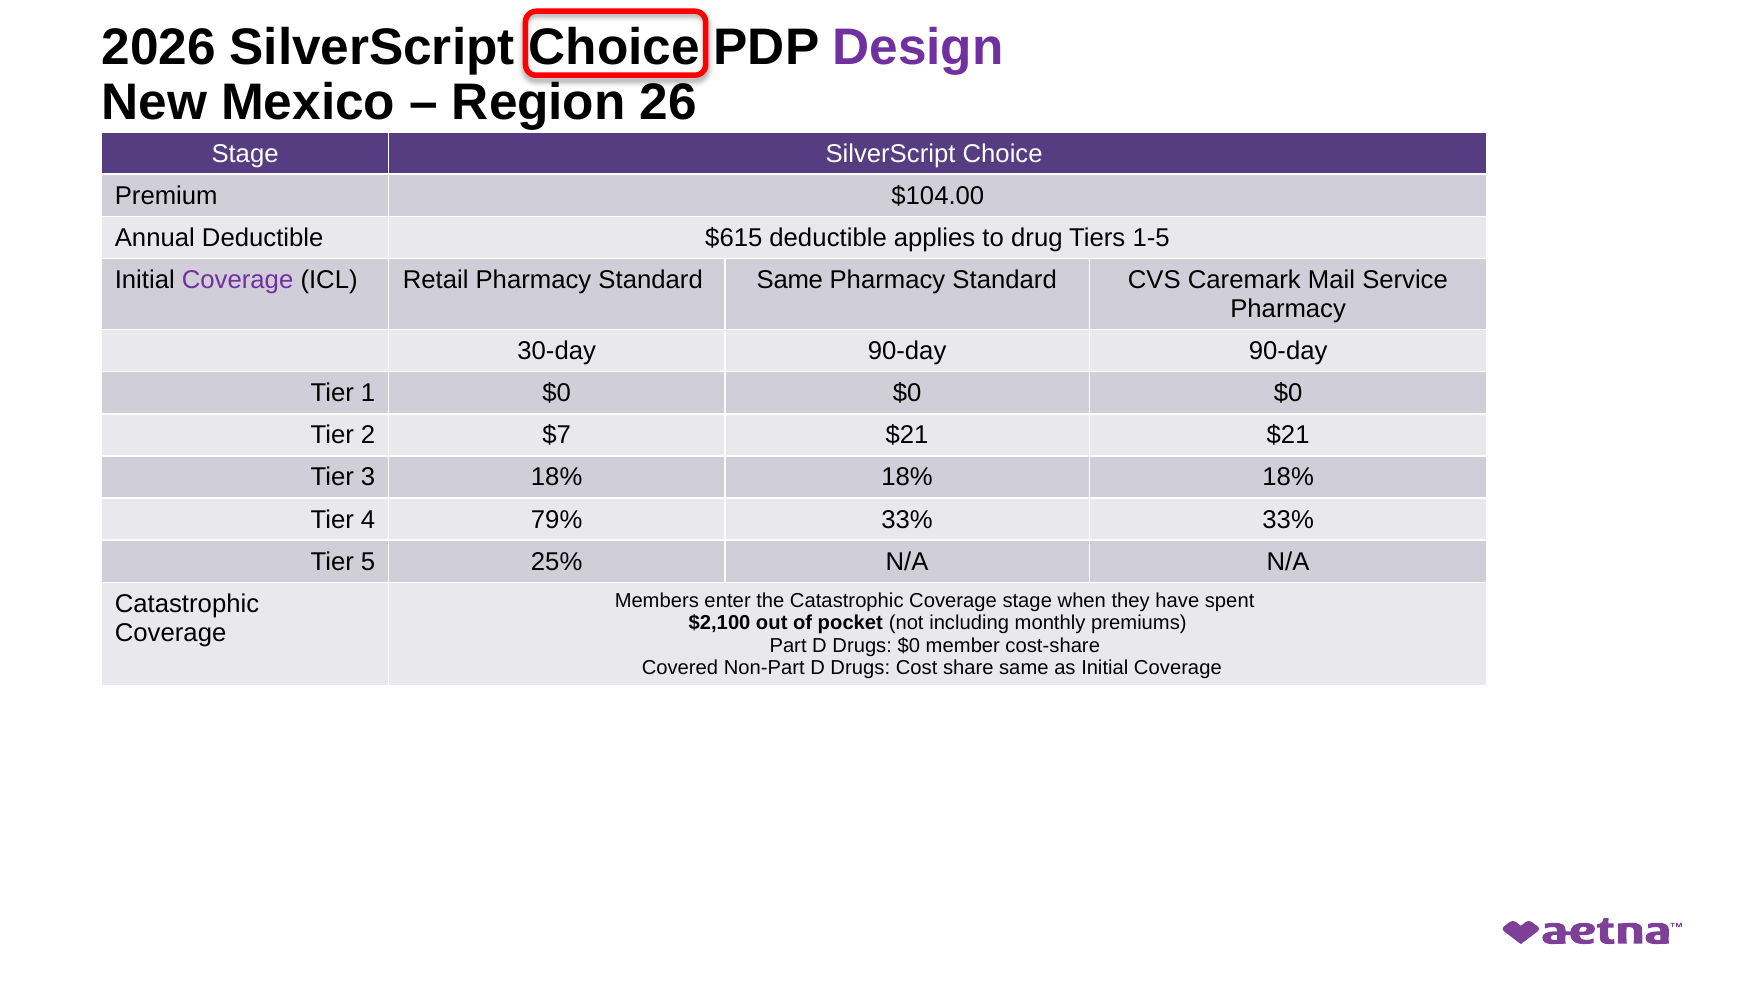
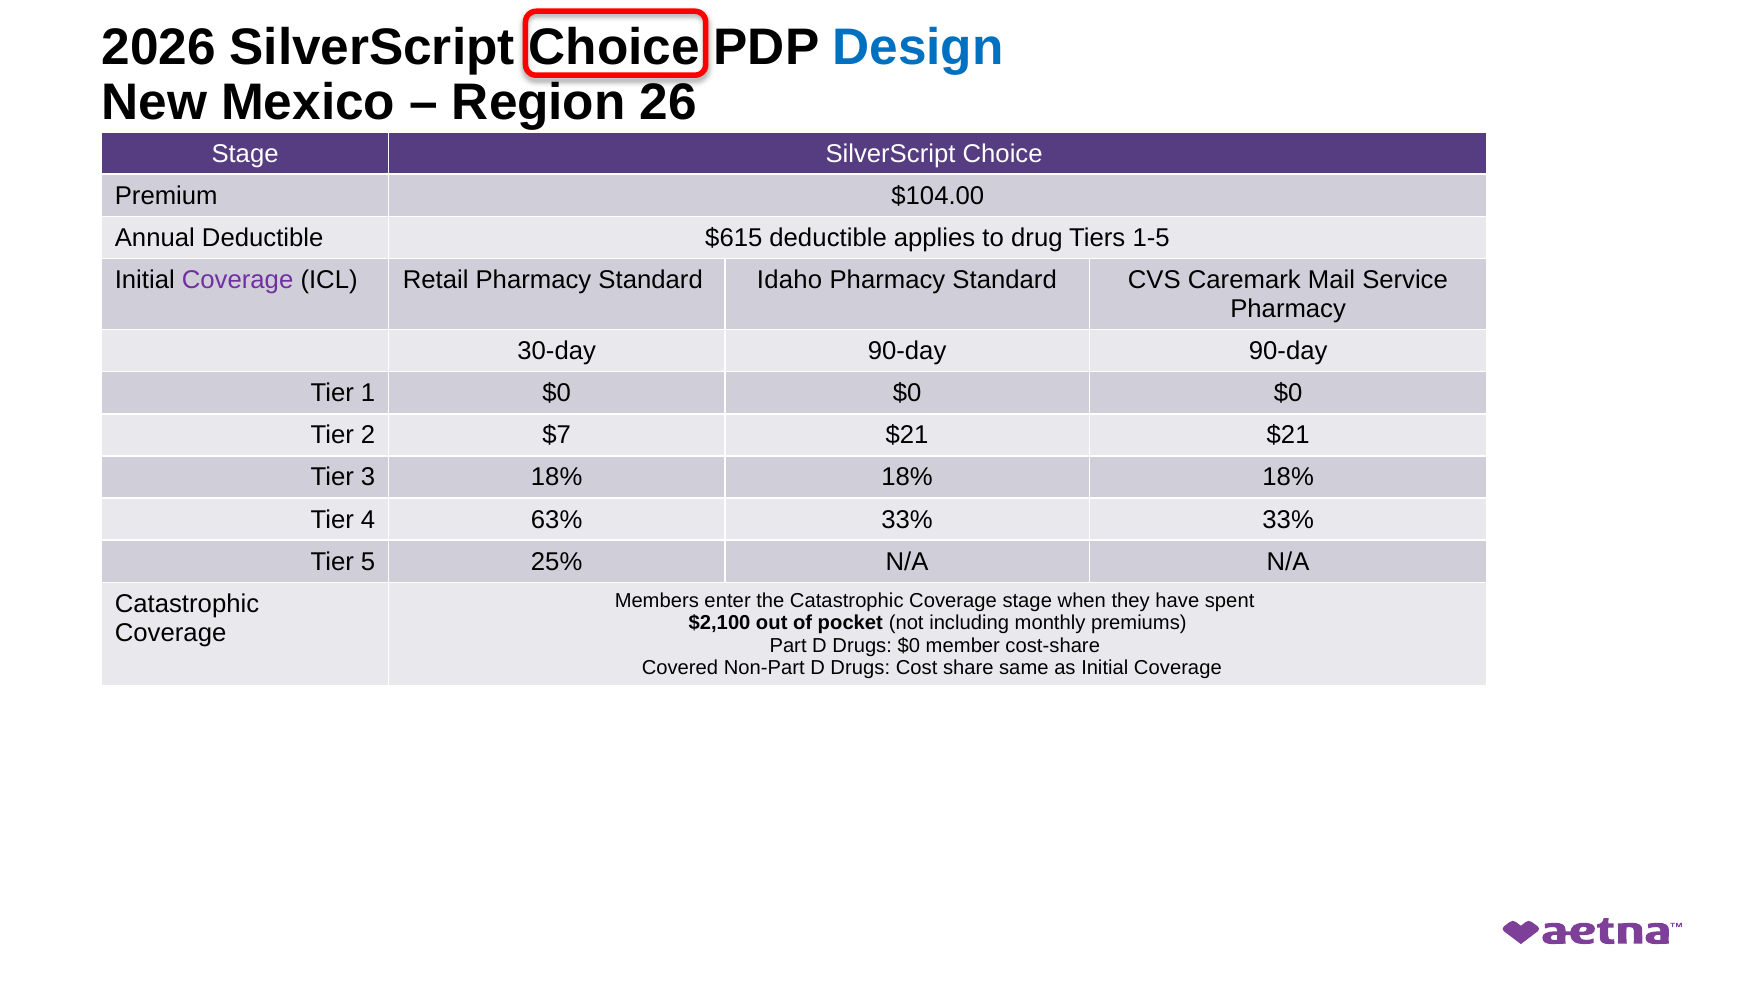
Design colour: purple -> blue
Standard Same: Same -> Idaho
79%: 79% -> 63%
